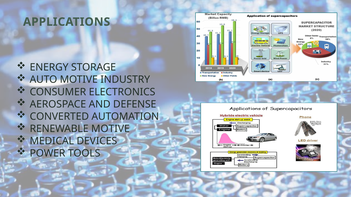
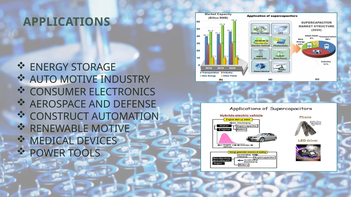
CONVERTED: CONVERTED -> CONSTRUCT
